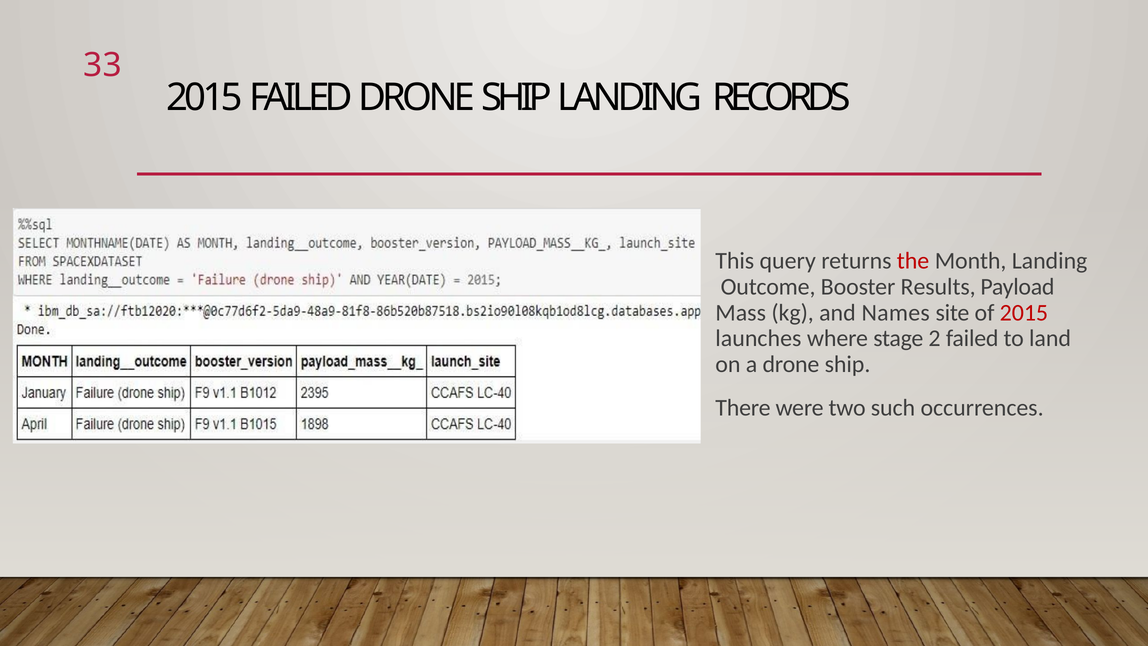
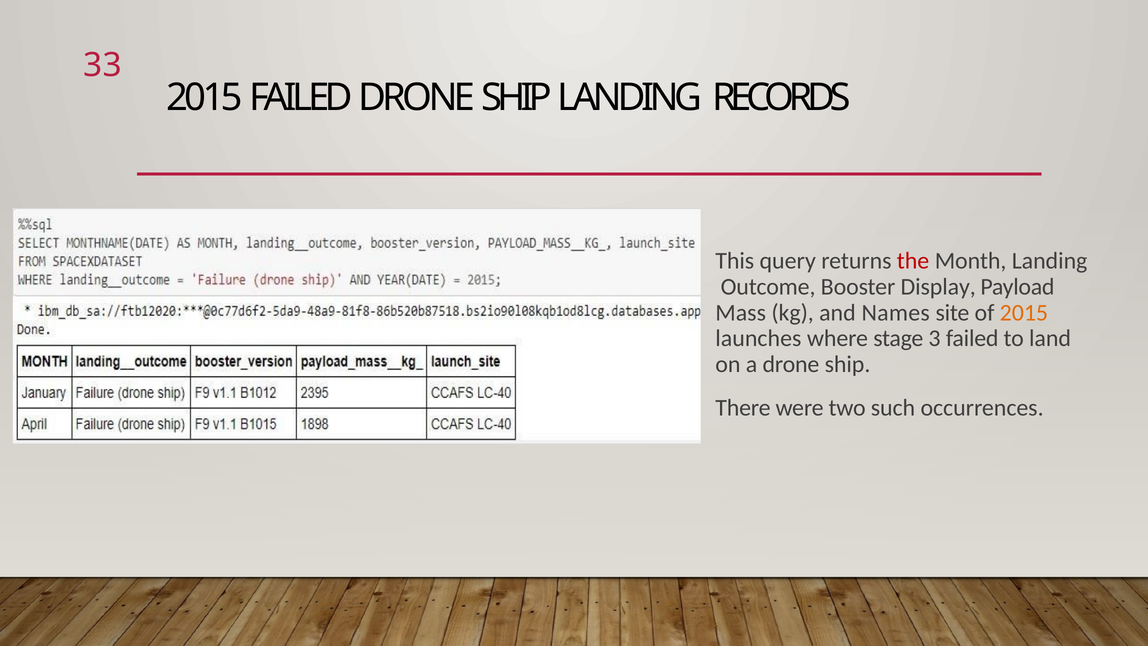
Results: Results -> Display
2015 at (1024, 313) colour: red -> orange
2: 2 -> 3
